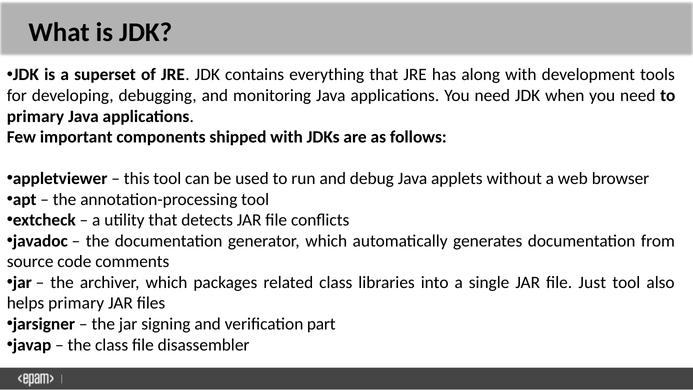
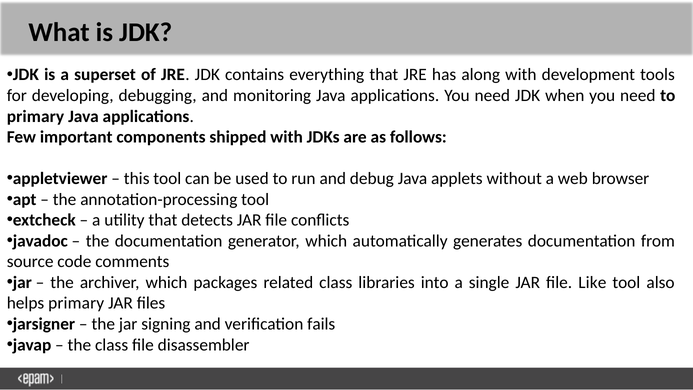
Just: Just -> Like
part: part -> fails
